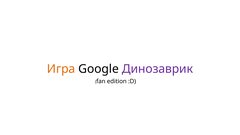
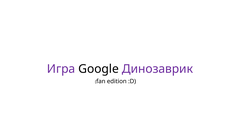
Игра colour: orange -> purple
